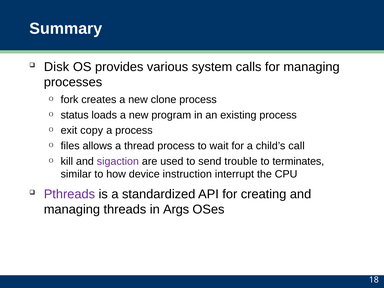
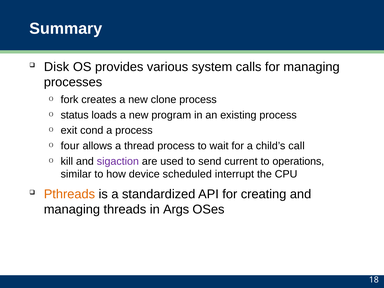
copy: copy -> cond
files: files -> four
trouble: trouble -> current
terminates: terminates -> operations
instruction: instruction -> scheduled
Pthreads colour: purple -> orange
